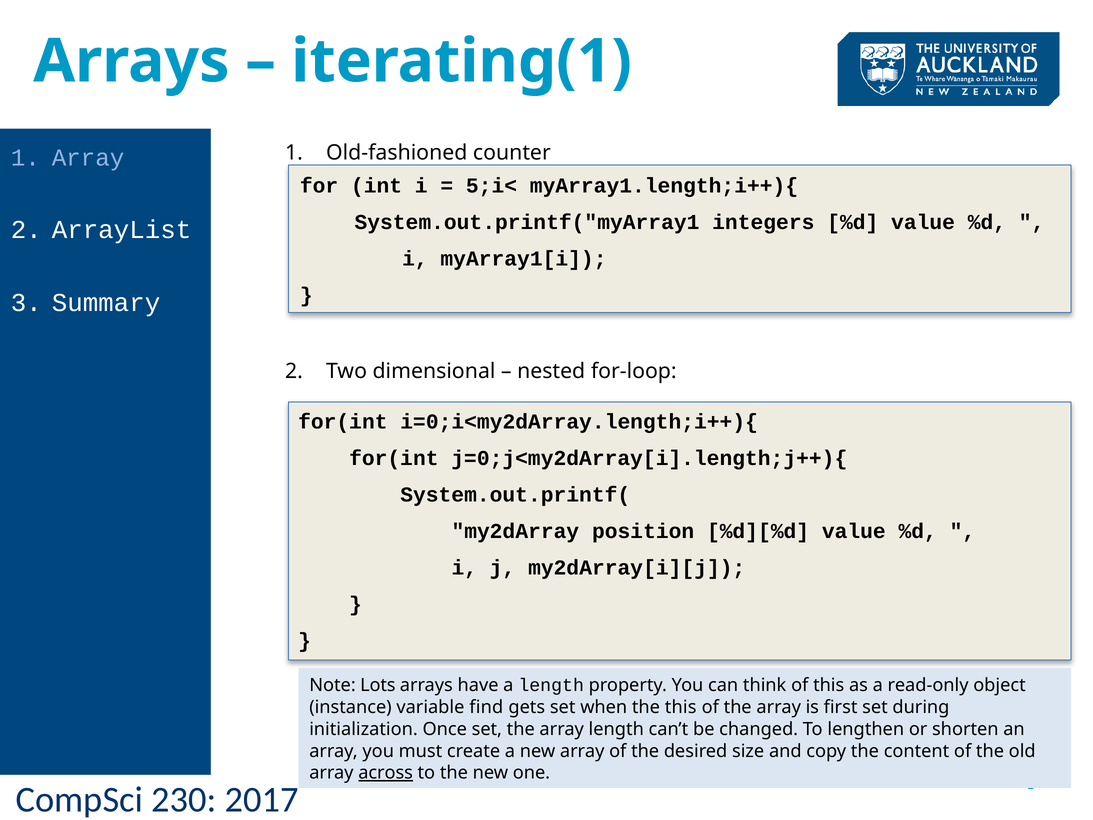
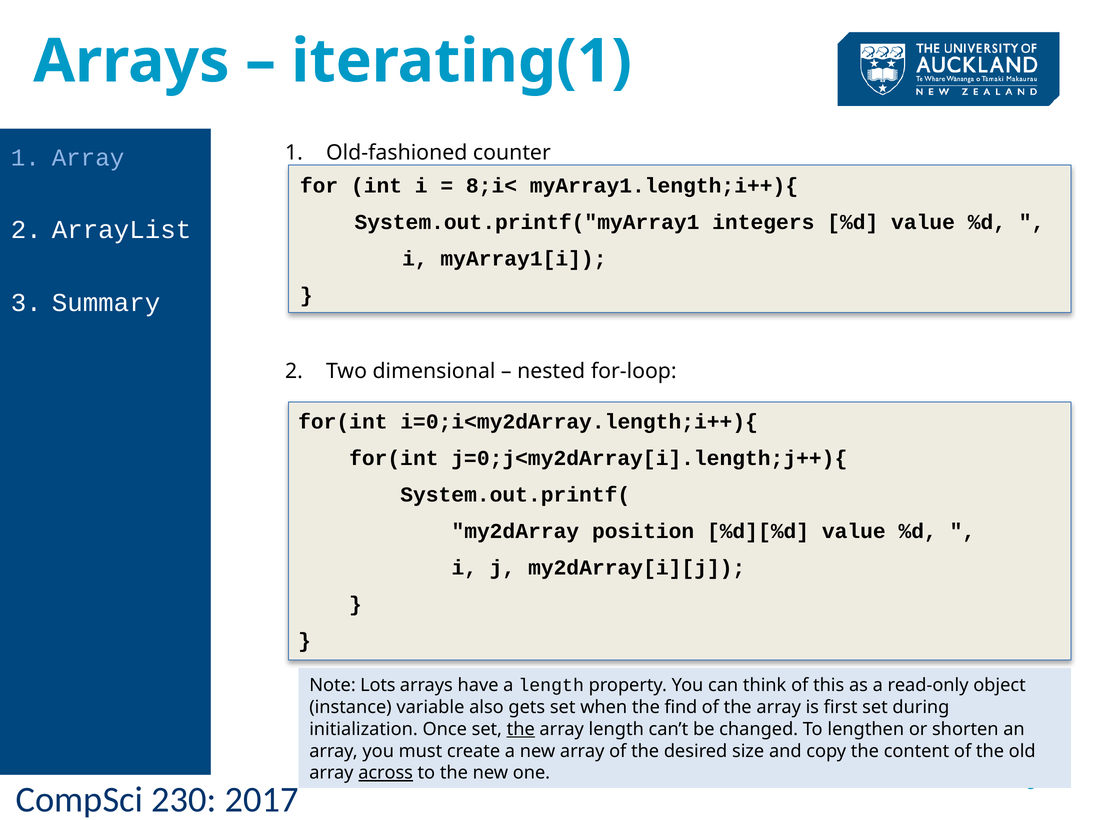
5;i<: 5;i< -> 8;i<
find: find -> also
the this: this -> find
the at (521, 729) underline: none -> present
